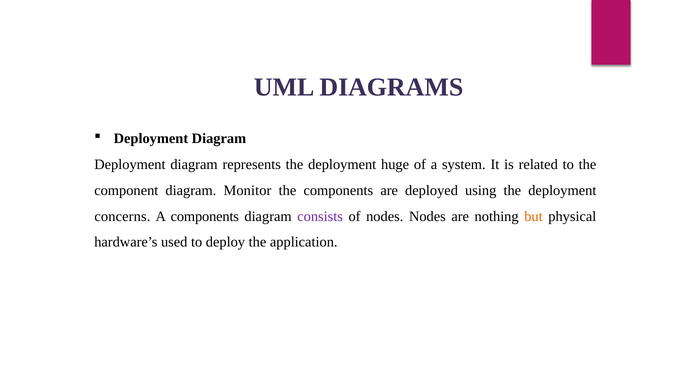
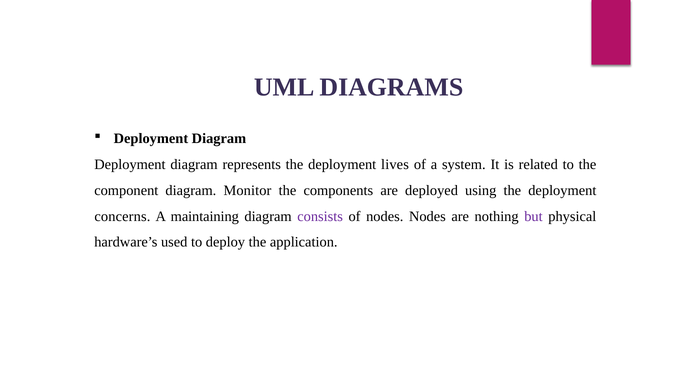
huge: huge -> lives
A components: components -> maintaining
but colour: orange -> purple
